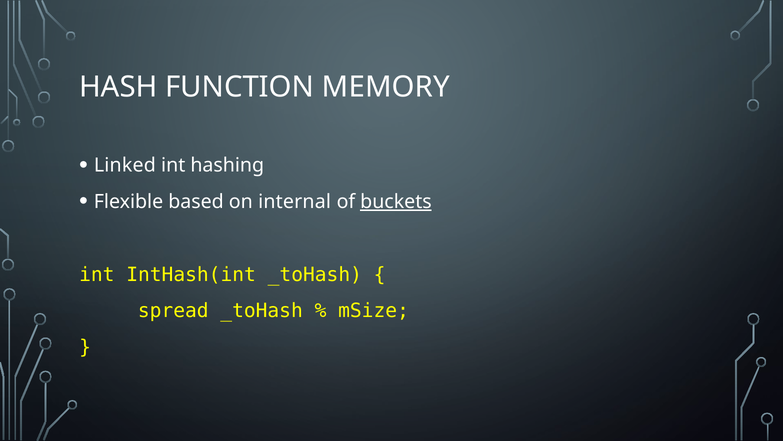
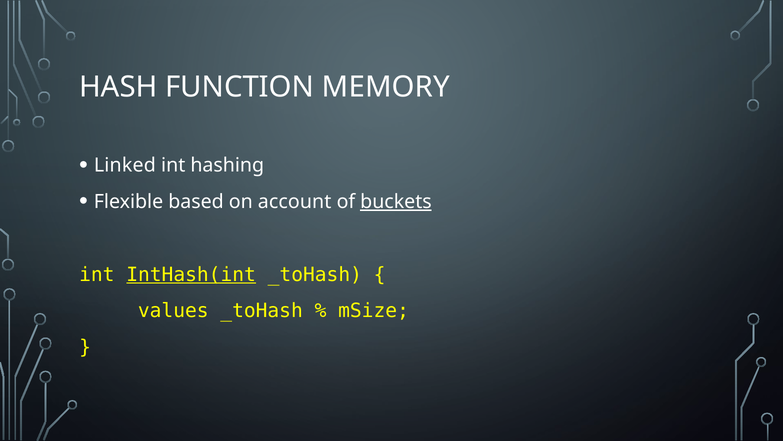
internal: internal -> account
IntHash(int underline: none -> present
spread: spread -> values
